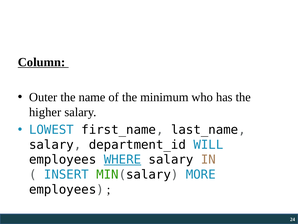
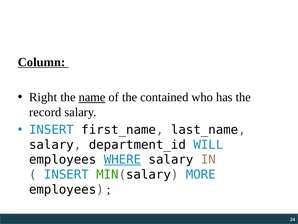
Outer: Outer -> Right
name underline: none -> present
minimum: minimum -> contained
higher: higher -> record
LOWEST at (51, 130): LOWEST -> INSERT
